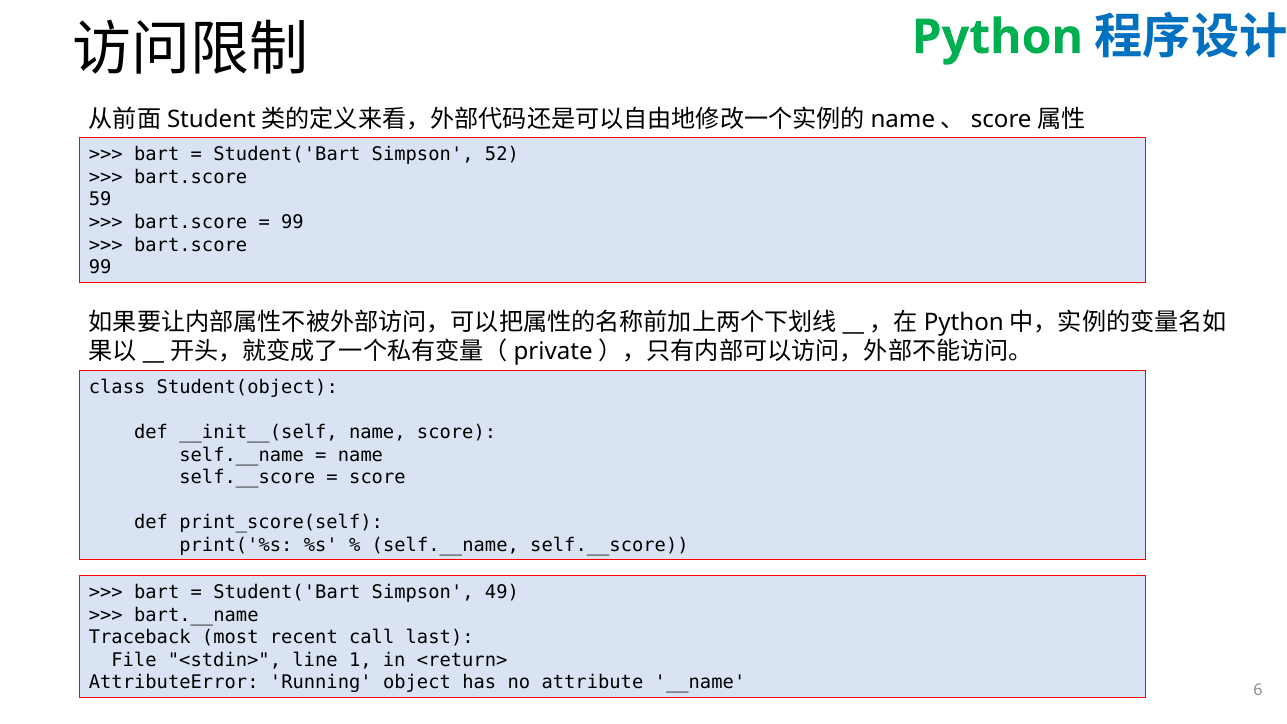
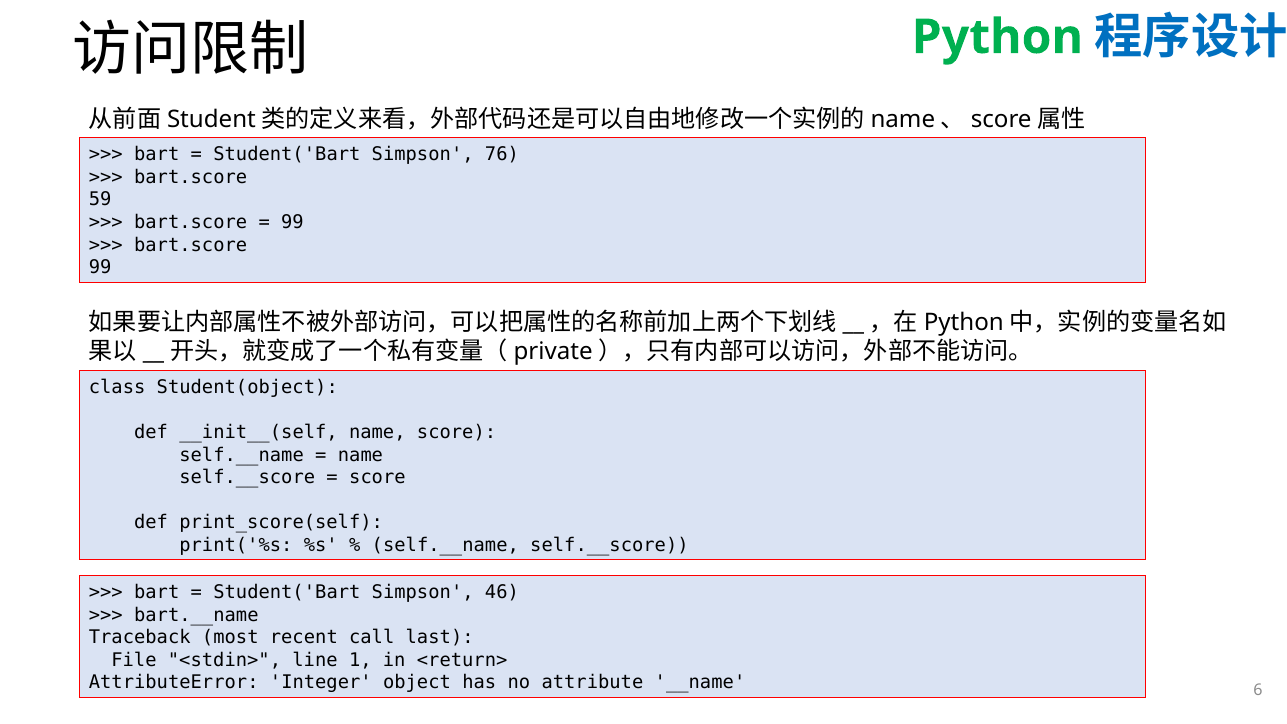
52: 52 -> 76
49: 49 -> 46
Running: Running -> Integer
